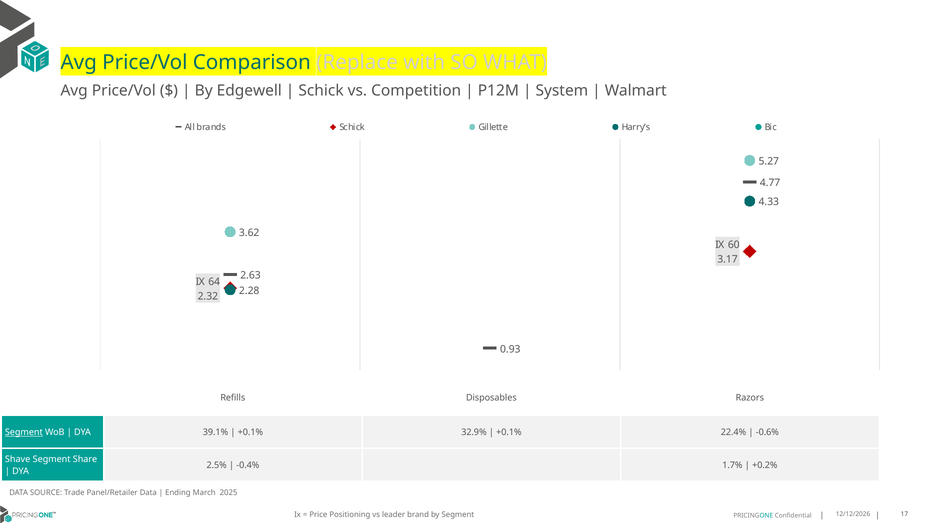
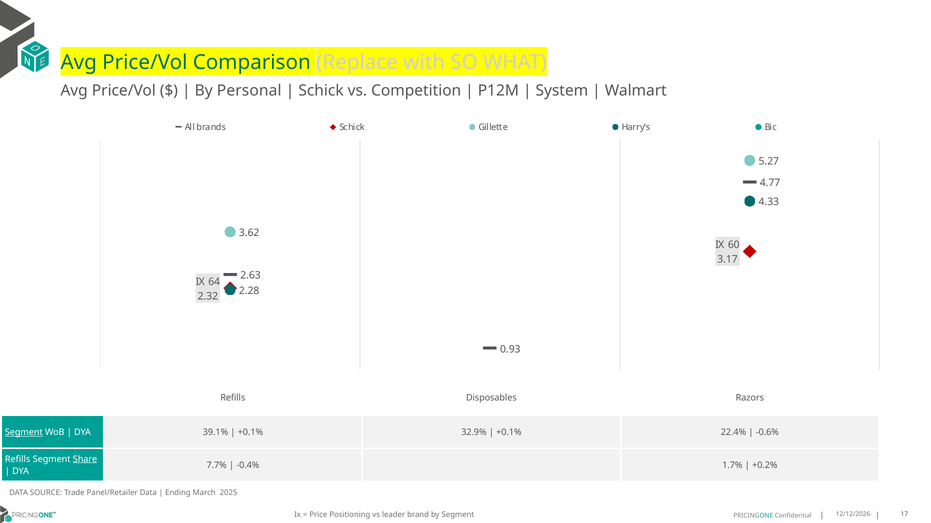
Edgewell: Edgewell -> Personal
Shave at (18, 460): Shave -> Refills
Share underline: none -> present
2.5%: 2.5% -> 7.7%
